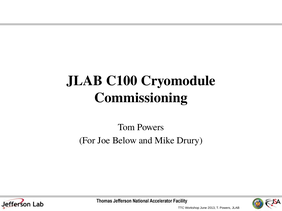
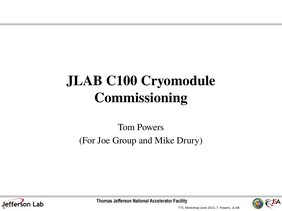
Below: Below -> Group
